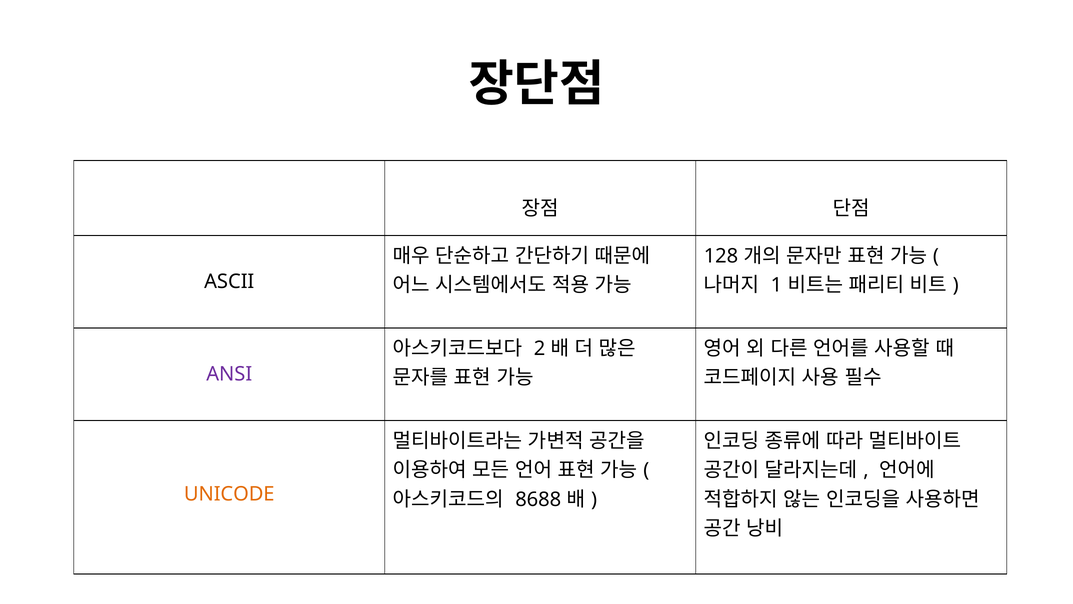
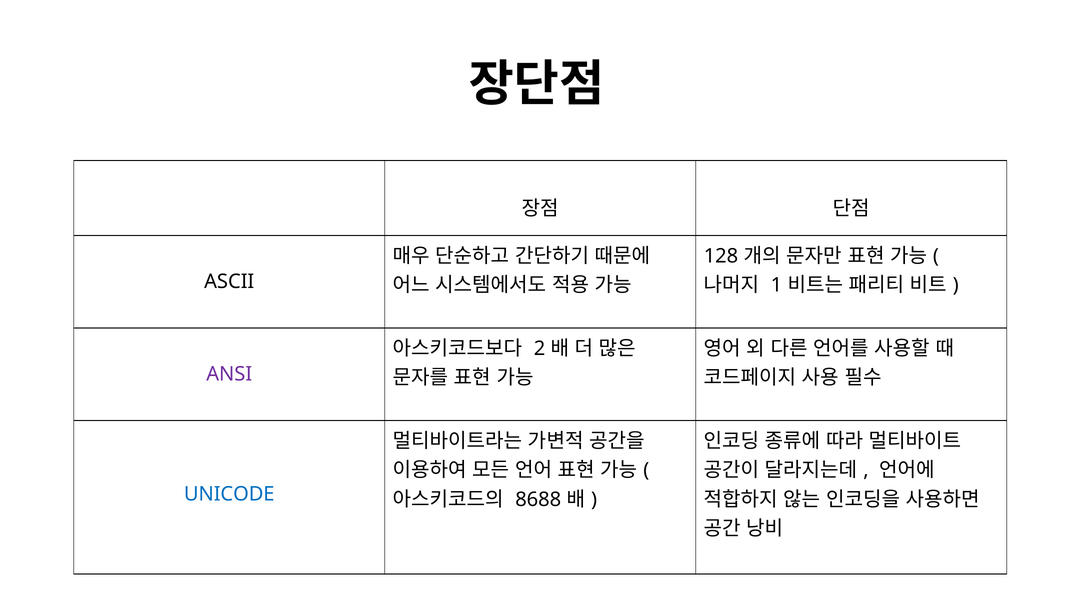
UNICODE colour: orange -> blue
